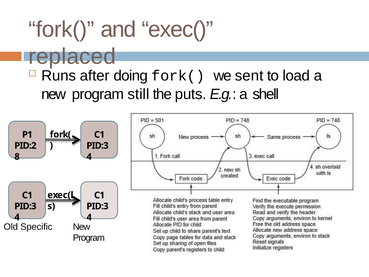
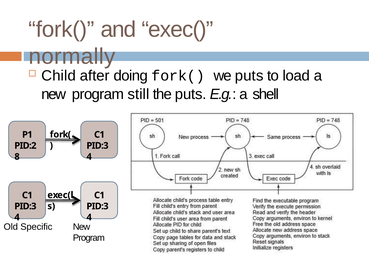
replaced: replaced -> normally
Runs: Runs -> Child
we sent: sent -> puts
